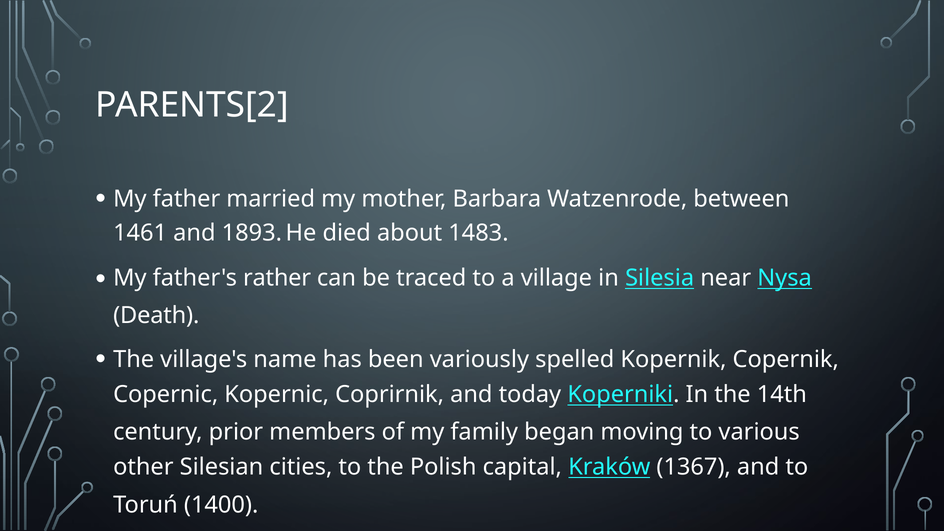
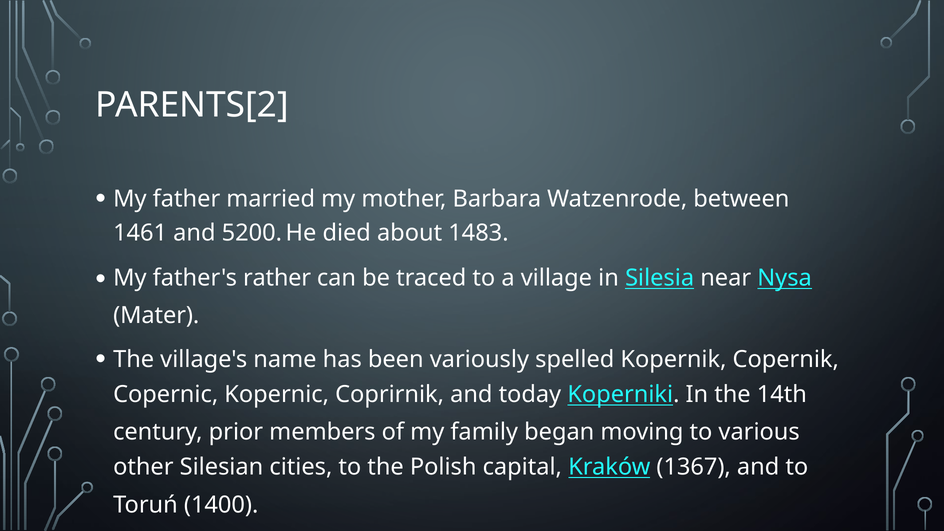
1893: 1893 -> 5200
Death: Death -> Mater
